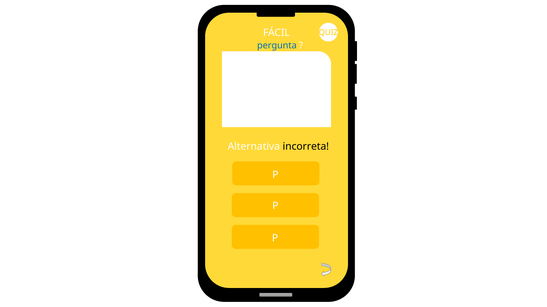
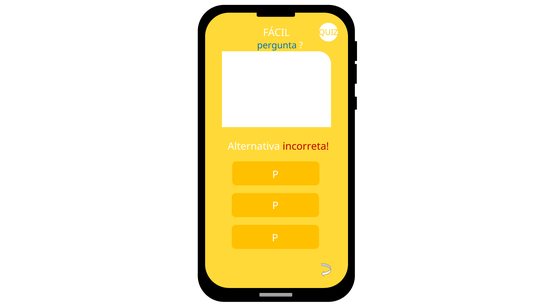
incorreta colour: black -> red
